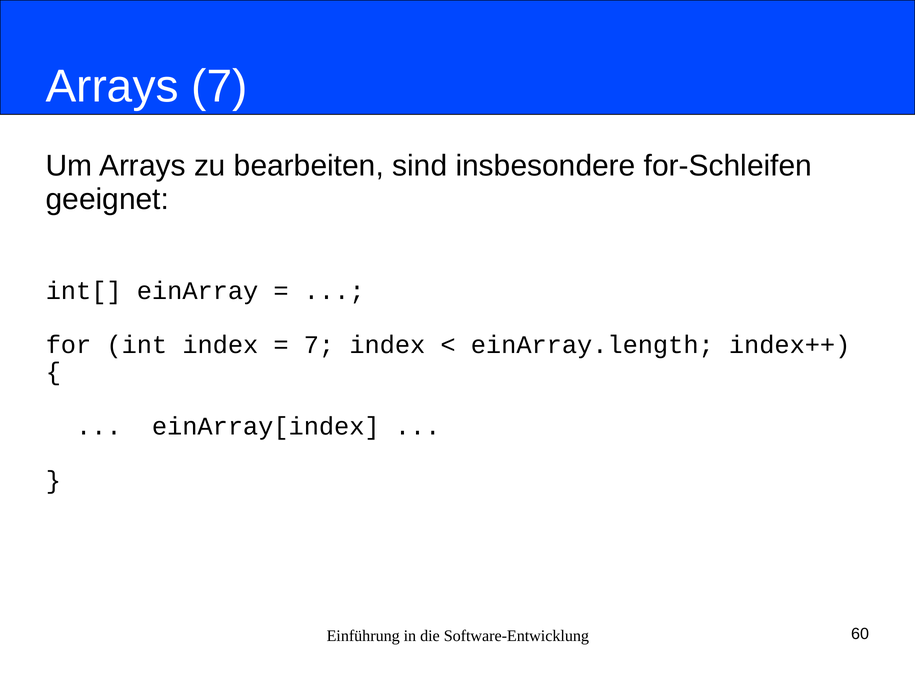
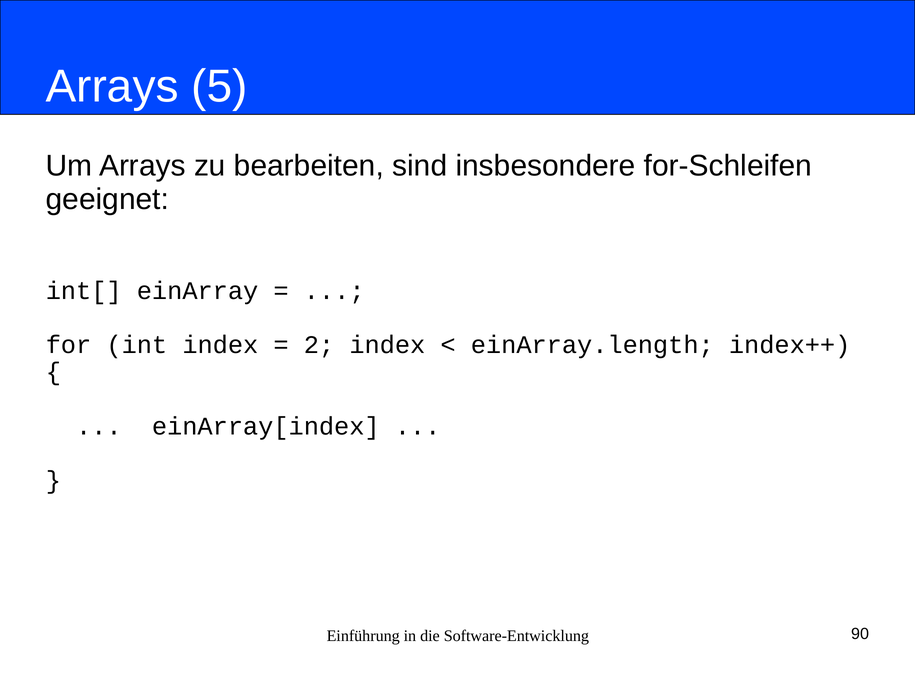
Arrays 7: 7 -> 5
7 at (319, 345): 7 -> 2
60: 60 -> 90
